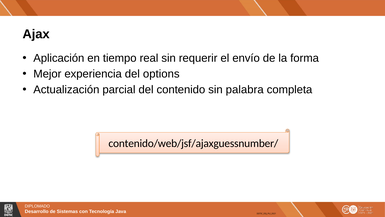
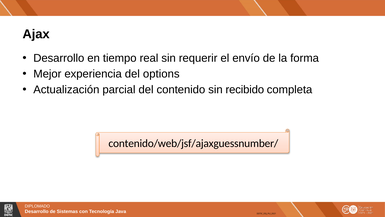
Aplicación at (59, 58): Aplicación -> Desarrollo
palabra: palabra -> recibido
